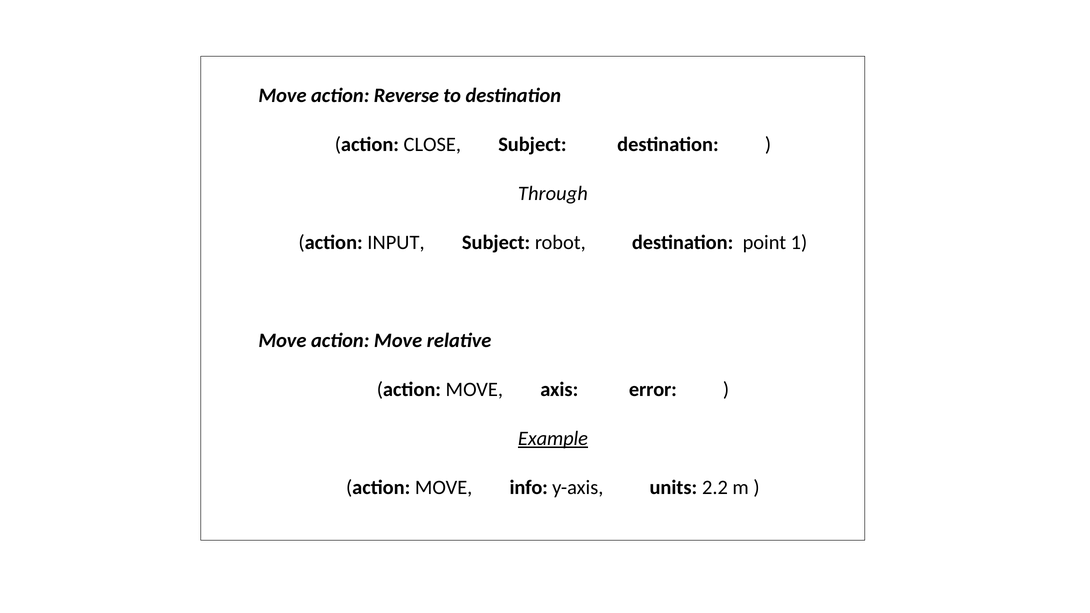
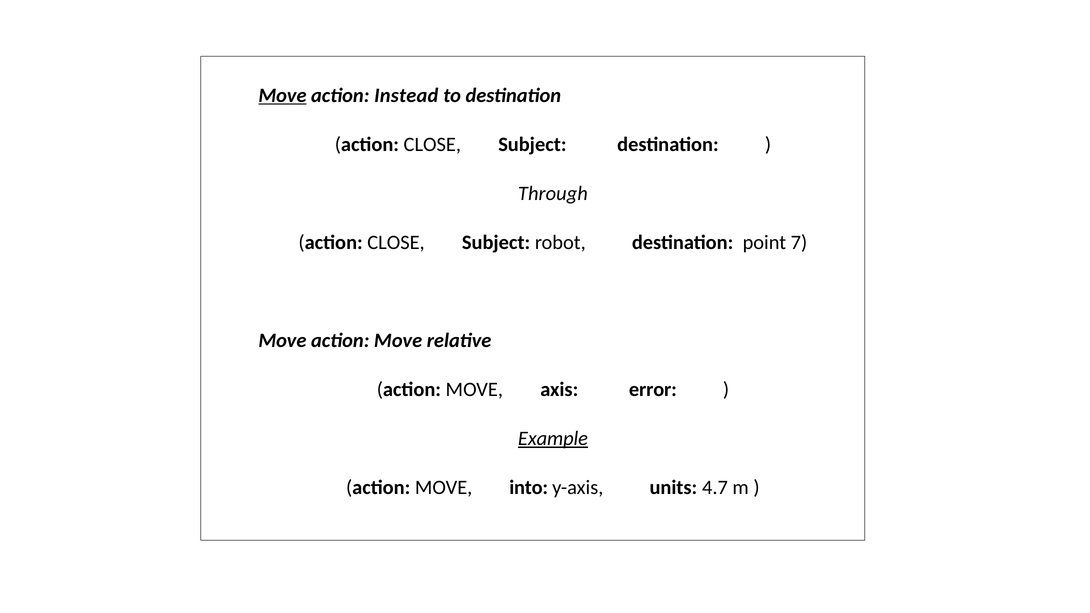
Move at (282, 95) underline: none -> present
Reverse: Reverse -> Instead
INPUT at (396, 242): INPUT -> CLOSE
1: 1 -> 7
info: info -> into
2.2: 2.2 -> 4.7
